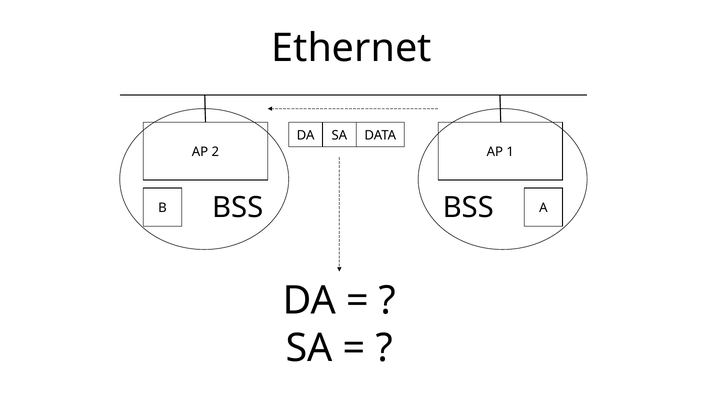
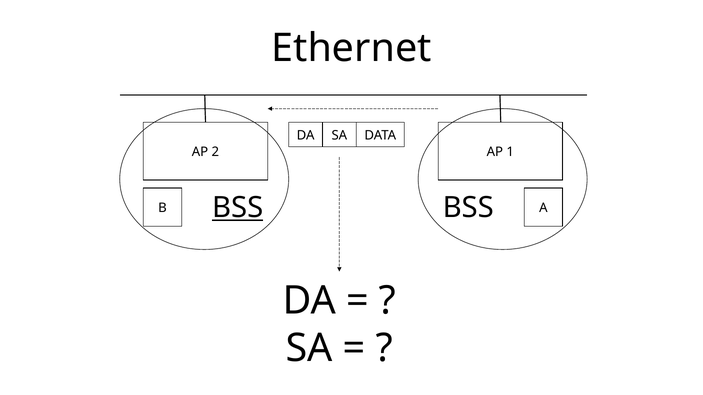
BSS at (238, 208) underline: none -> present
